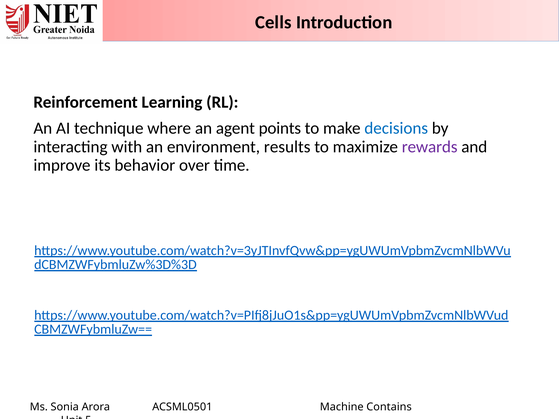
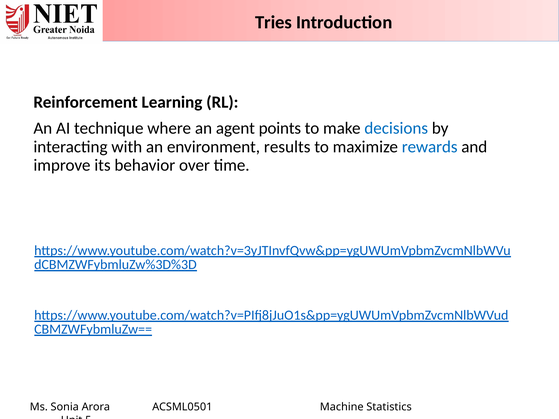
Cells: Cells -> Tries
rewards colour: purple -> blue
Contains: Contains -> Statistics
